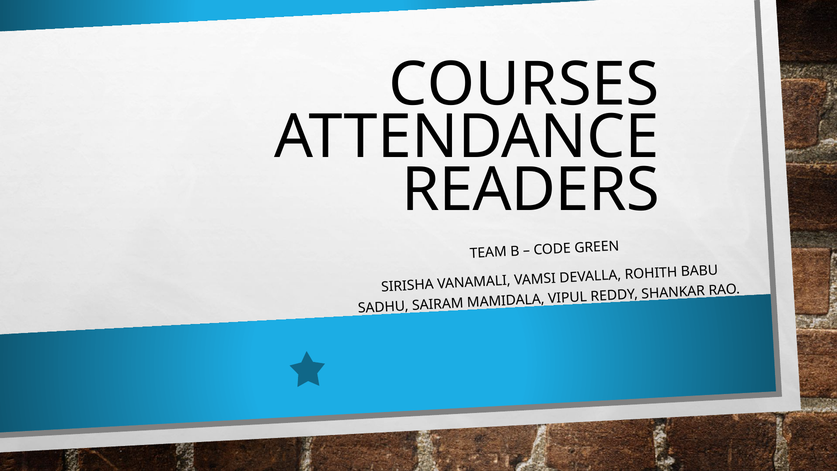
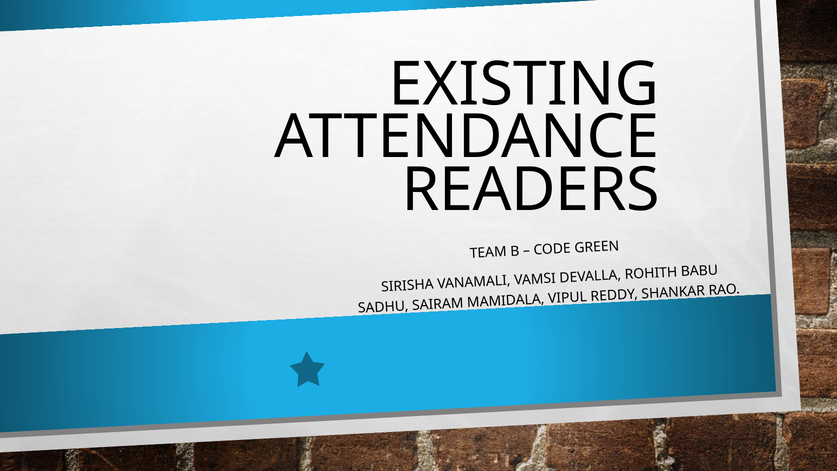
COURSES: COURSES -> EXISTING
